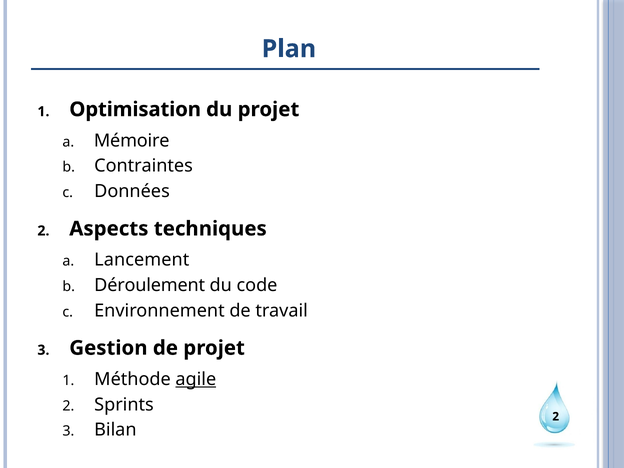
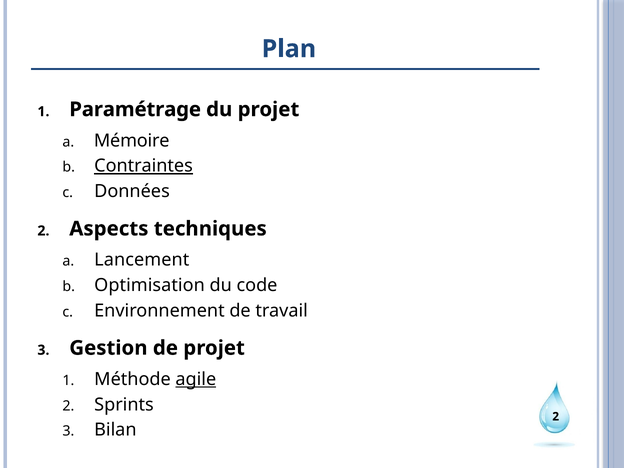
Optimisation: Optimisation -> Paramétrage
Contraintes underline: none -> present
Déroulement: Déroulement -> Optimisation
